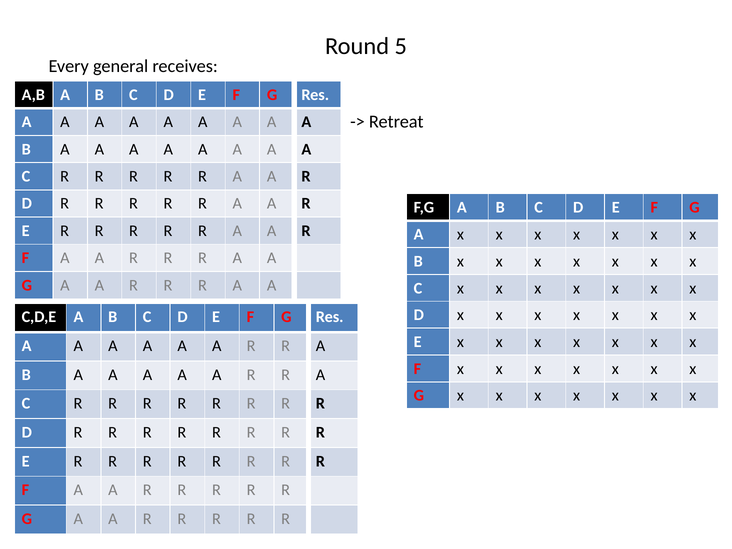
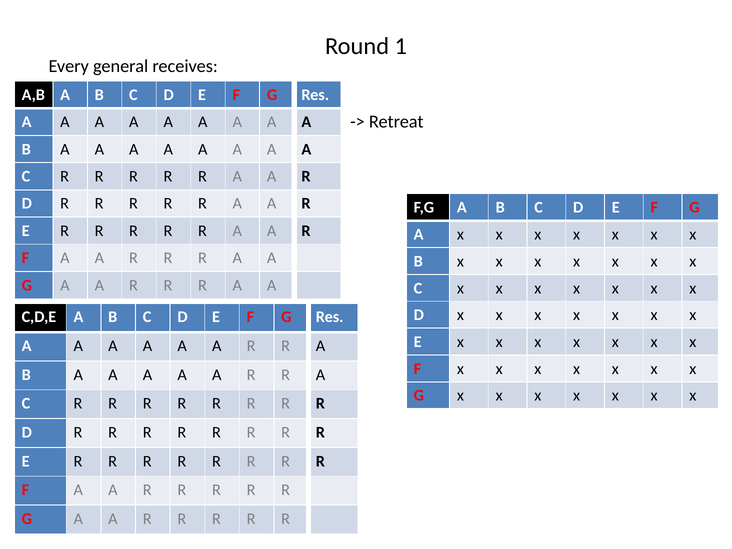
5: 5 -> 1
